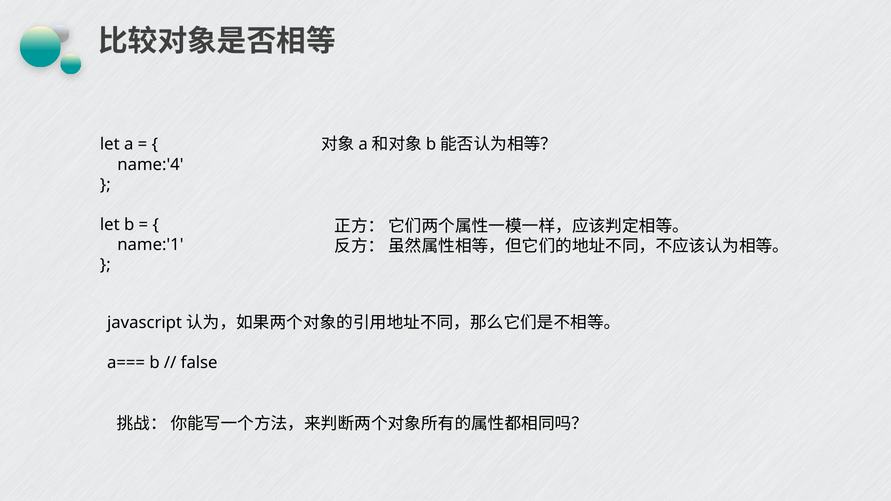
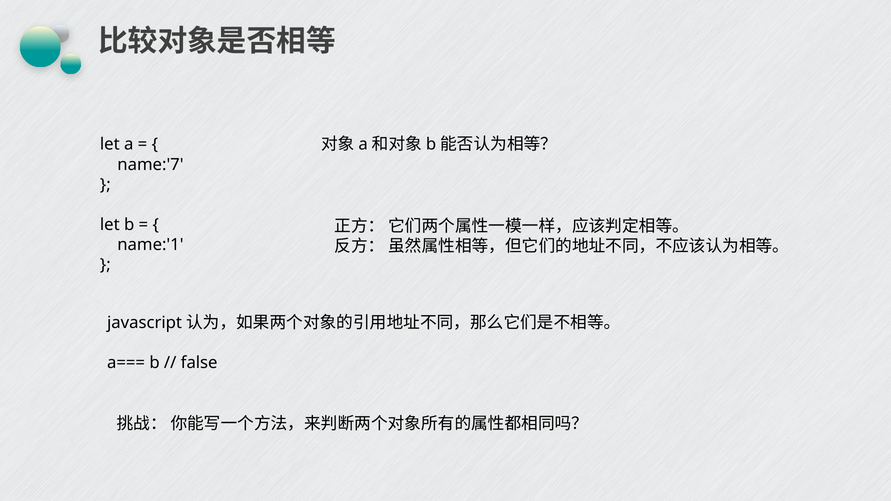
name:'4: name:'4 -> name:'7
